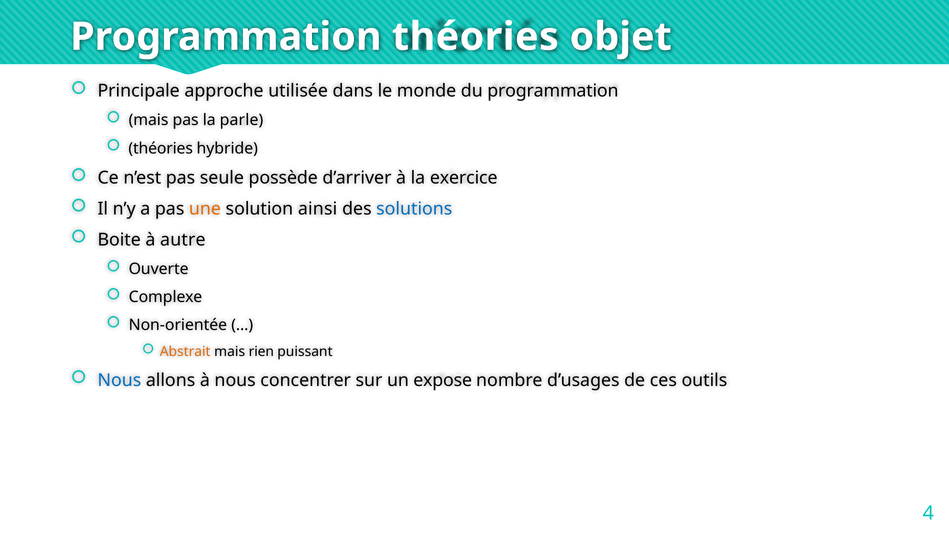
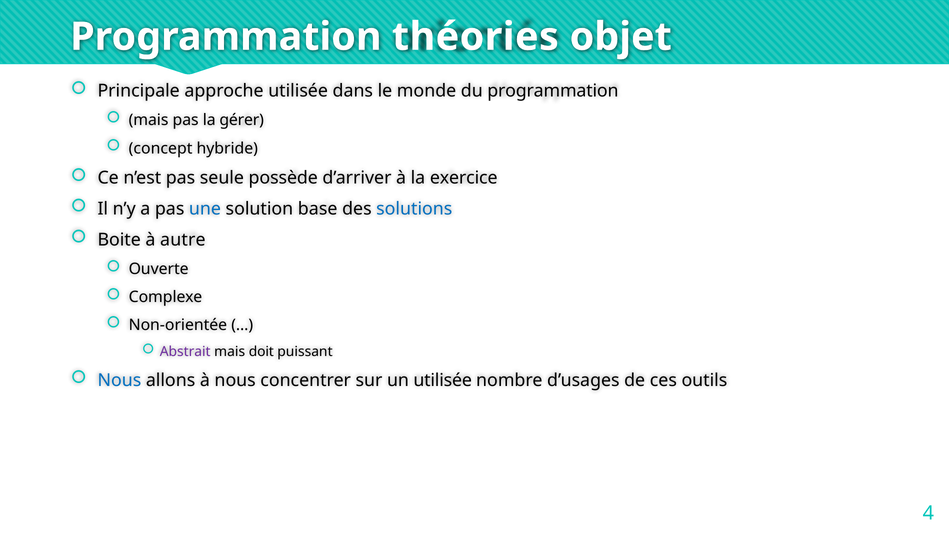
parle: parle -> gérer
théories at (161, 148): théories -> concept
une colour: orange -> blue
ainsi: ainsi -> base
Abstrait colour: orange -> purple
rien: rien -> doit
un expose: expose -> utilisée
